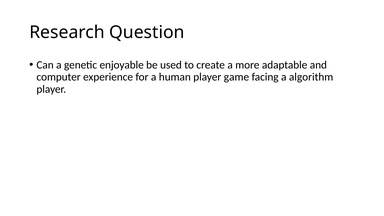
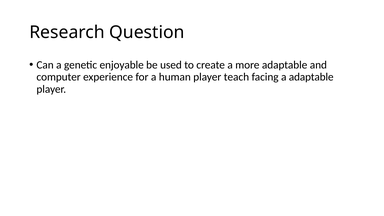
game: game -> teach
a algorithm: algorithm -> adaptable
